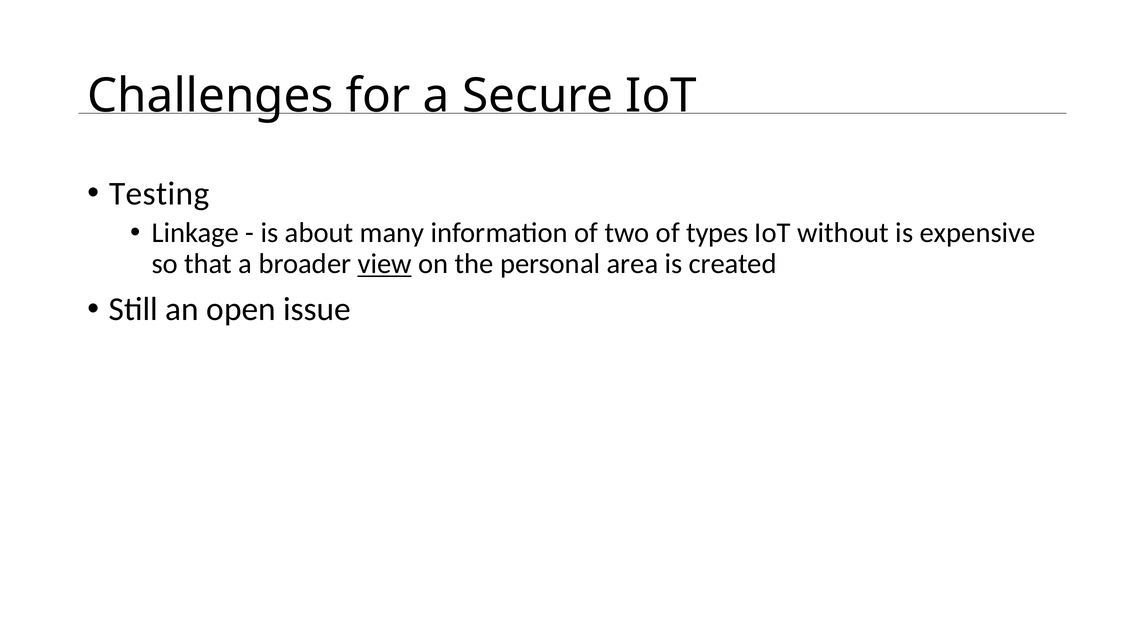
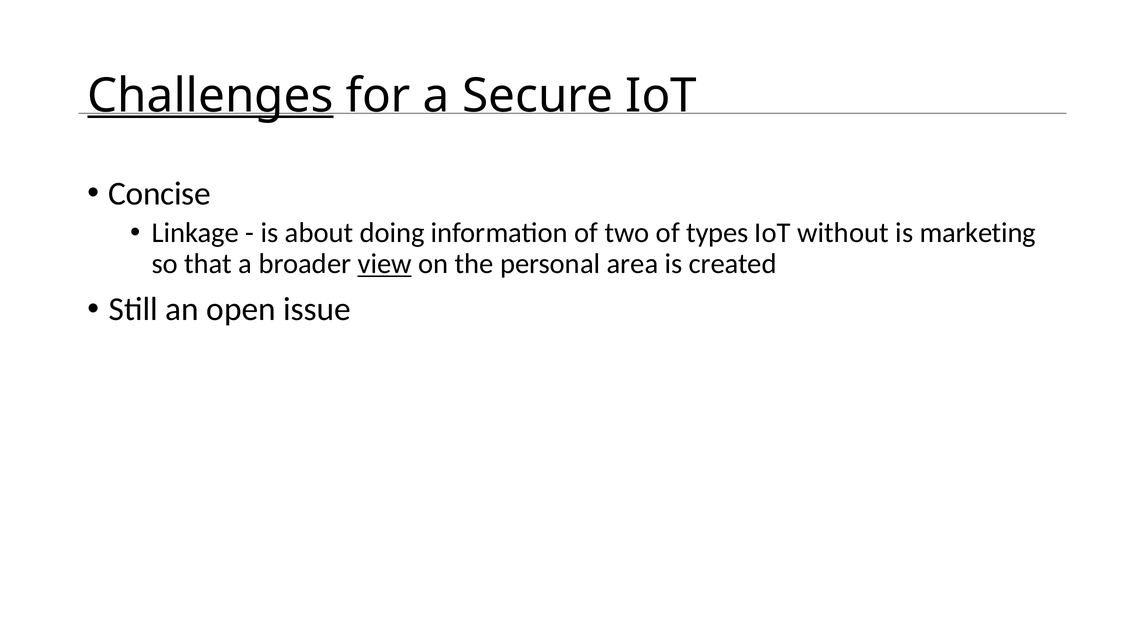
Challenges underline: none -> present
Testing: Testing -> Concise
many: many -> doing
expensive: expensive -> marketing
